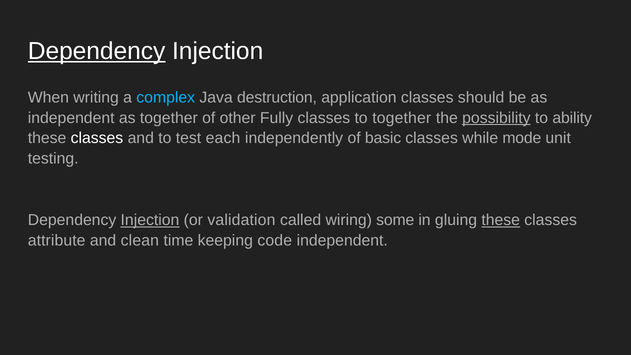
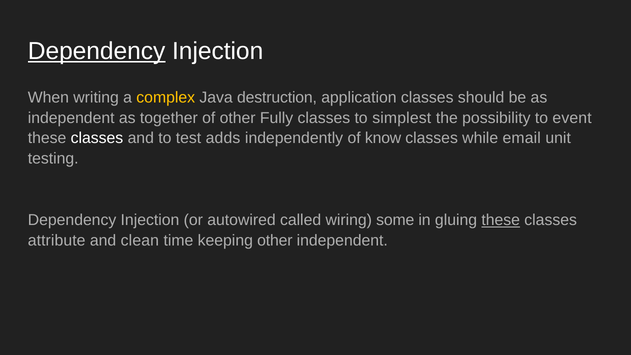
complex colour: light blue -> yellow
to together: together -> simplest
possibility underline: present -> none
ability: ability -> event
each: each -> adds
basic: basic -> know
mode: mode -> email
Injection at (150, 220) underline: present -> none
validation: validation -> autowired
keeping code: code -> other
